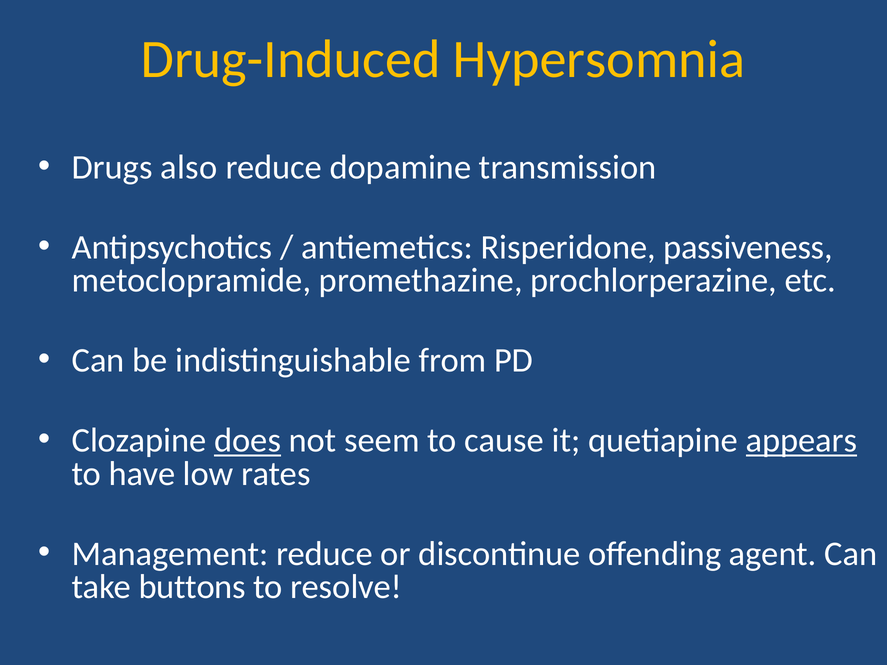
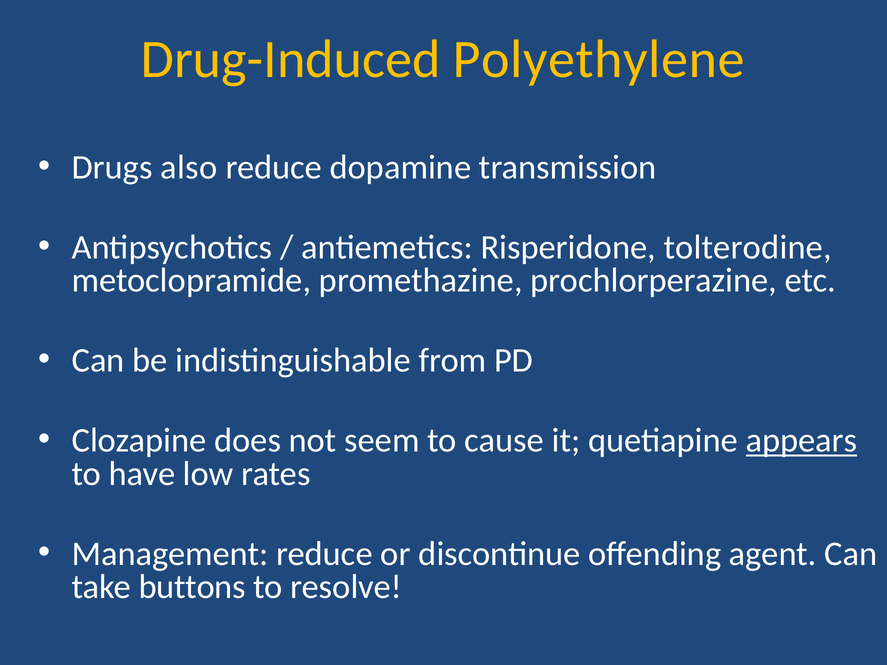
Hypersomnia: Hypersomnia -> Polyethylene
passiveness: passiveness -> tolterodine
does underline: present -> none
